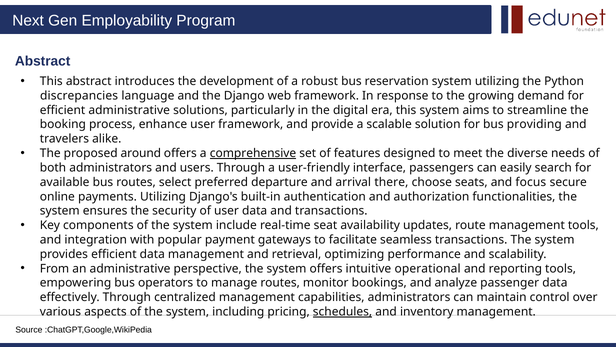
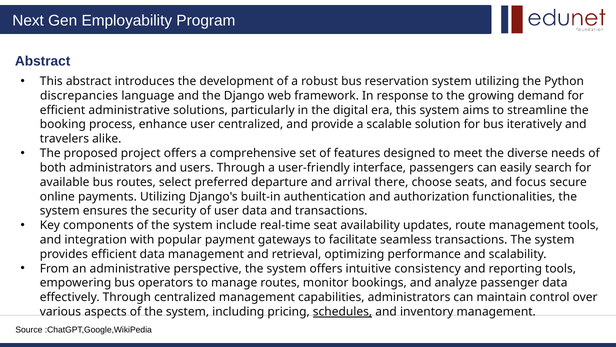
user framework: framework -> centralized
providing: providing -> iteratively
around: around -> project
comprehensive underline: present -> none
operational: operational -> consistency
